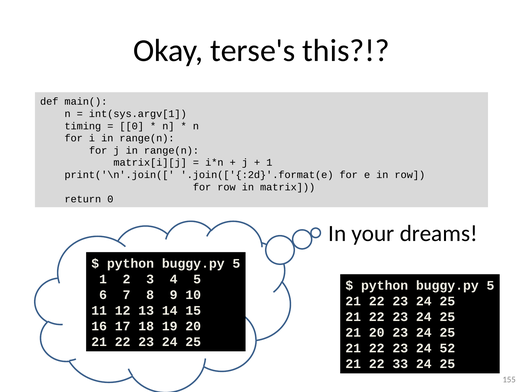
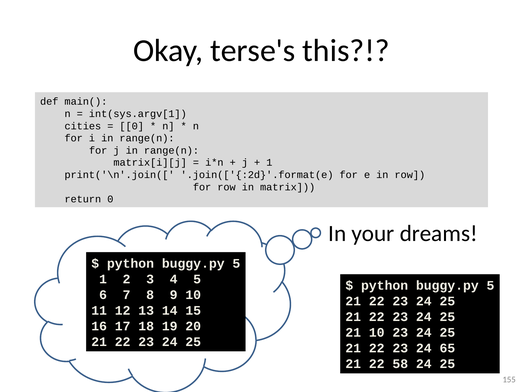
timing: timing -> cities
21 20: 20 -> 10
52: 52 -> 65
33: 33 -> 58
